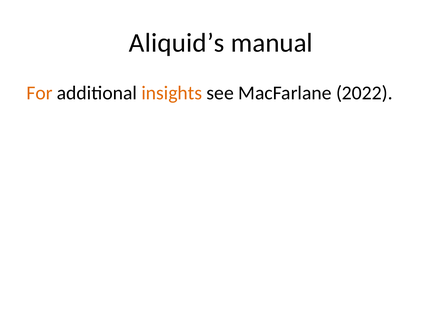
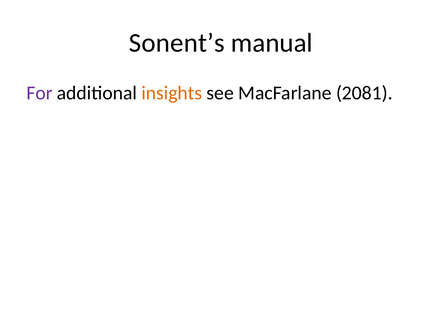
Aliquid’s: Aliquid’s -> Sonent’s
For colour: orange -> purple
2022: 2022 -> 2081
